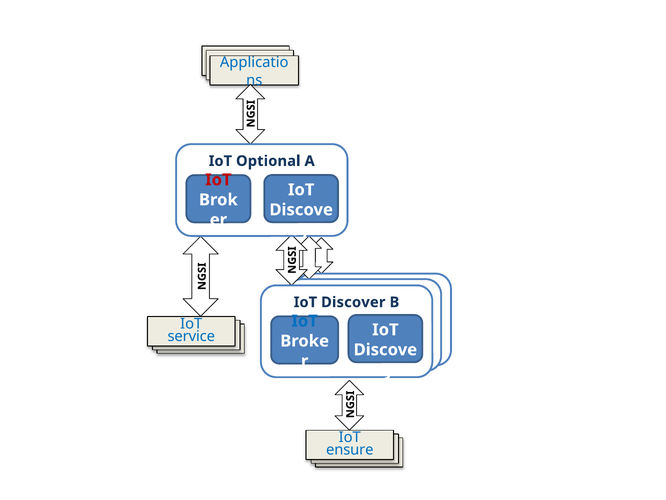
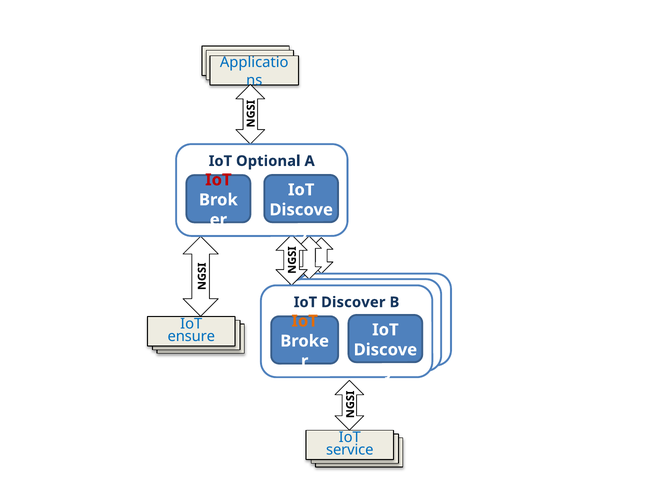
IoT at (305, 321) colour: blue -> orange
service: service -> ensure
ensure: ensure -> service
